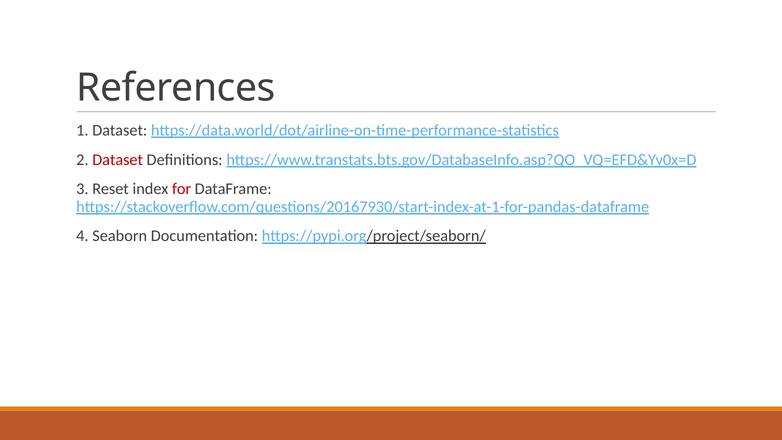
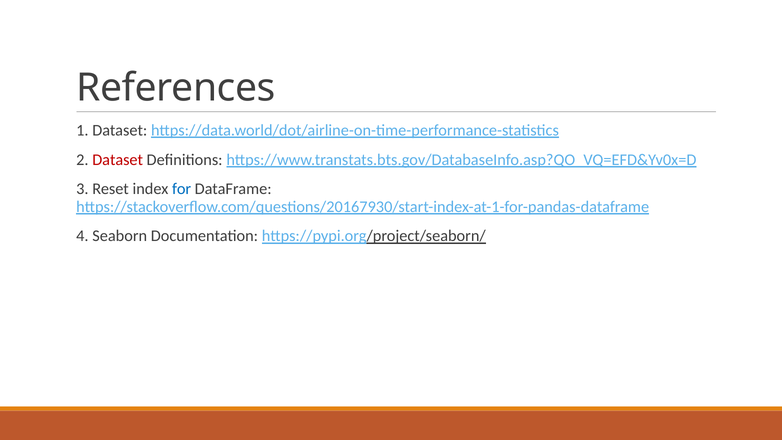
for colour: red -> blue
